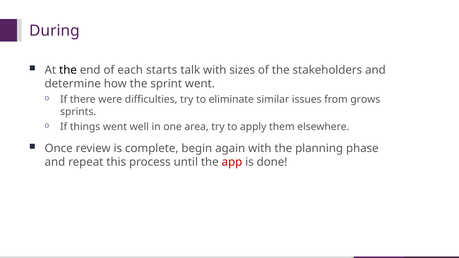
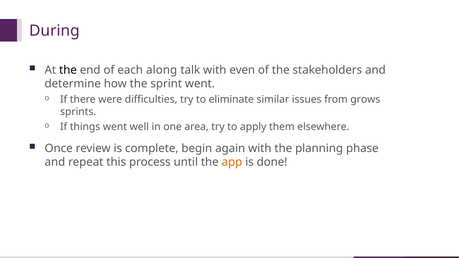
starts: starts -> along
sizes: sizes -> even
app colour: red -> orange
